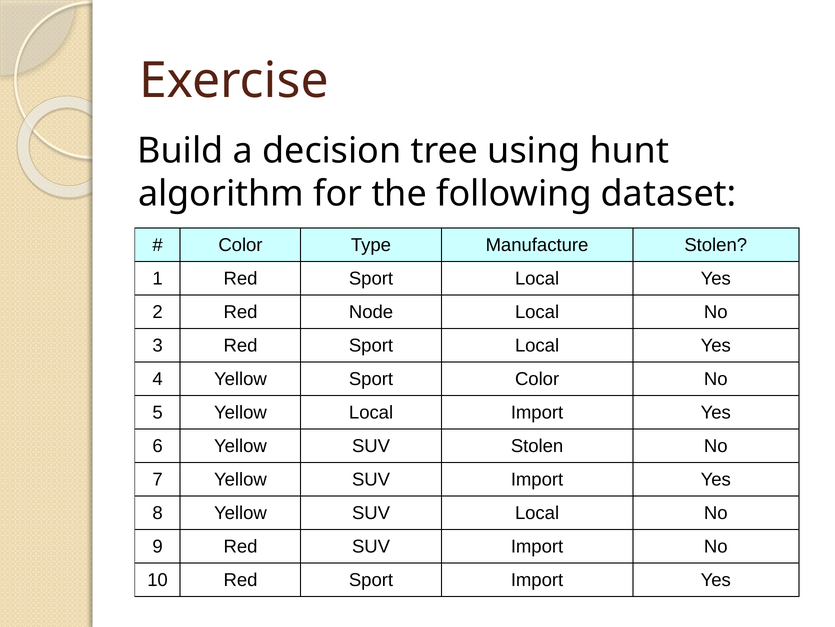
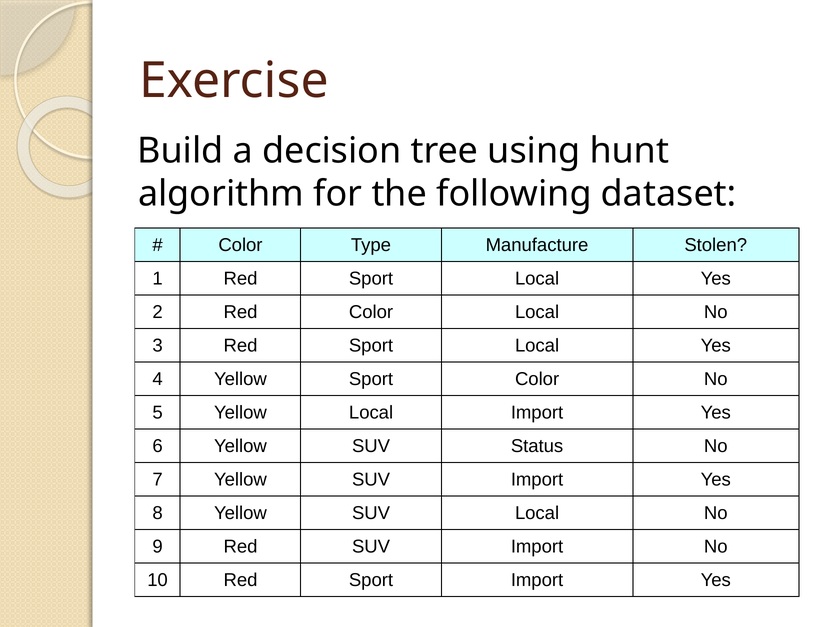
Red Node: Node -> Color
SUV Stolen: Stolen -> Status
